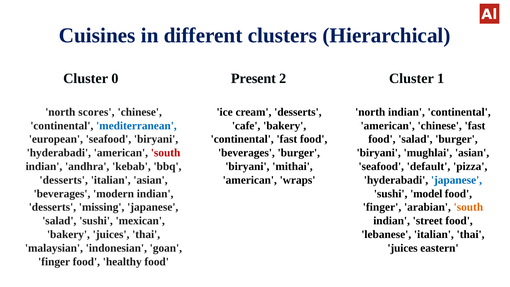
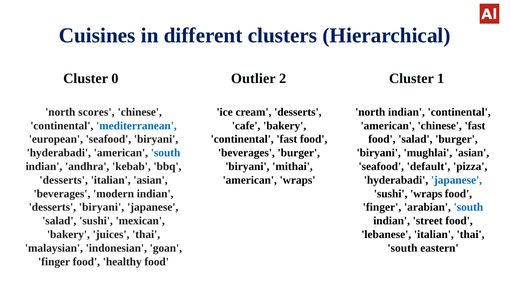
Present: Present -> Outlier
south at (166, 153) colour: red -> blue
sushi model: model -> wraps
desserts missing: missing -> biryani
south at (468, 207) colour: orange -> blue
juices at (403, 248): juices -> south
